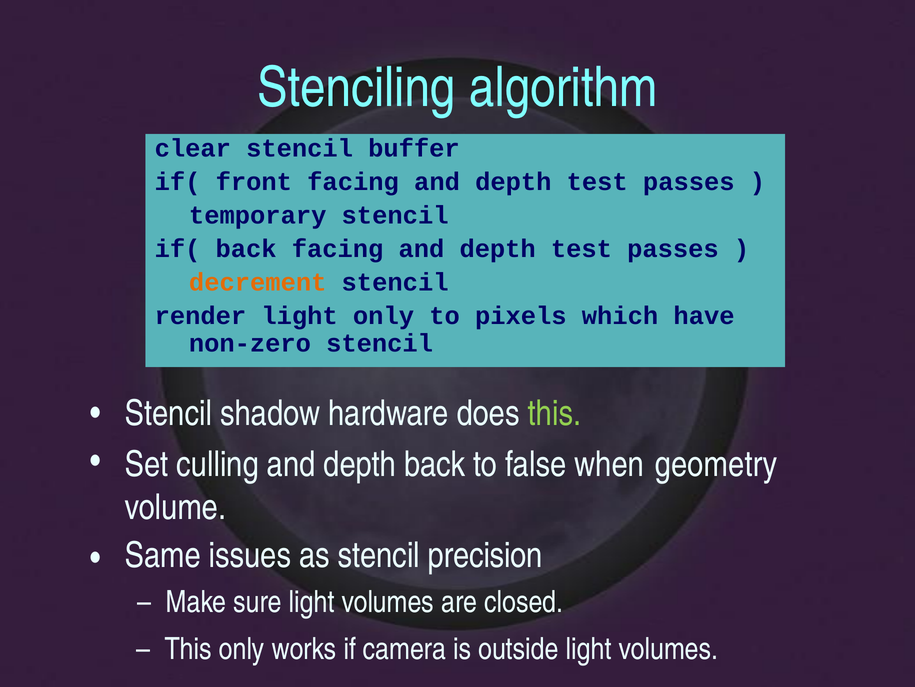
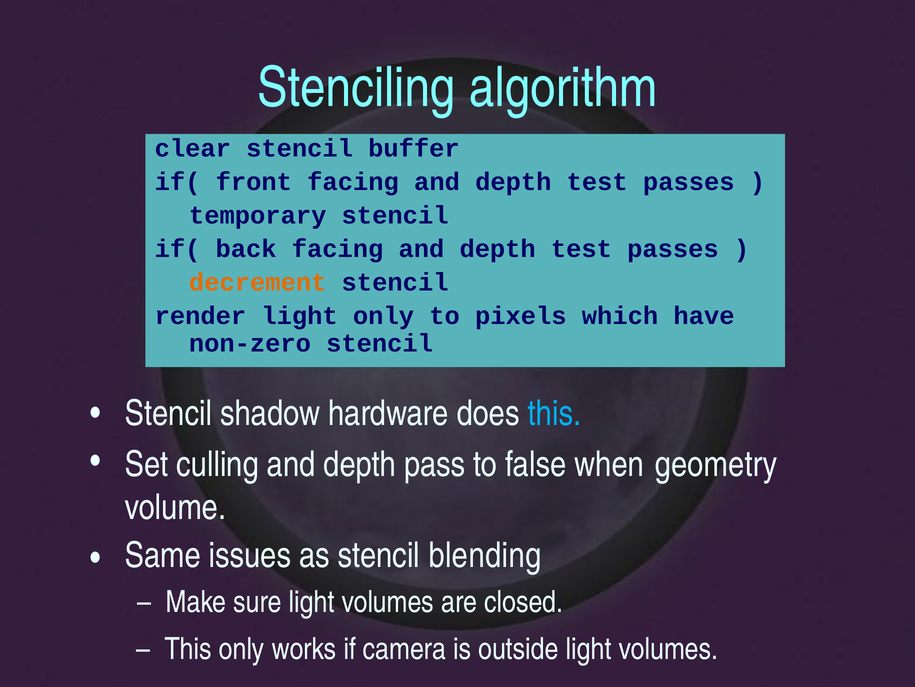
this at (554, 413) colour: light green -> light blue
depth back: back -> pass
precision: precision -> blending
